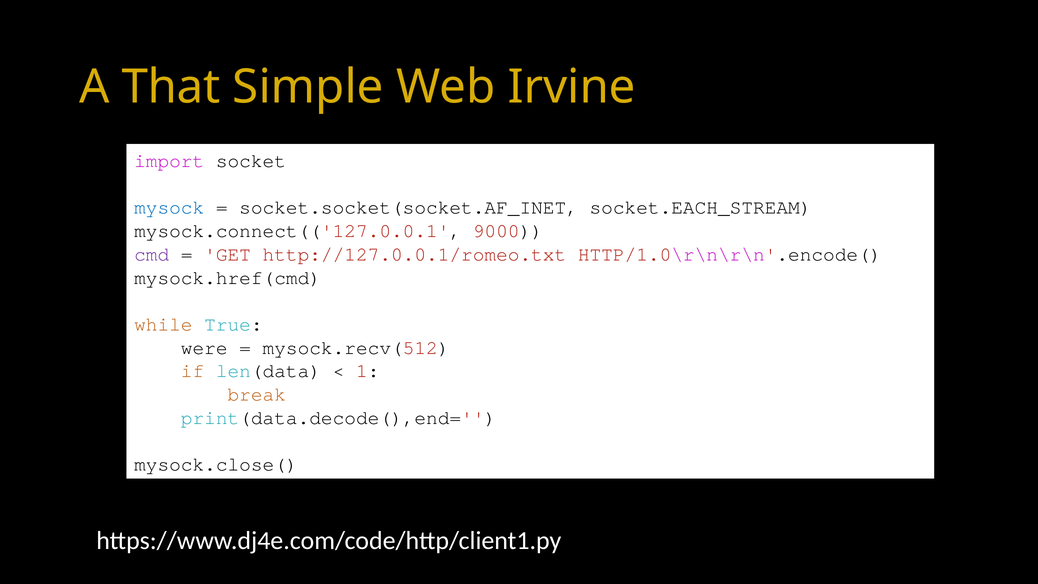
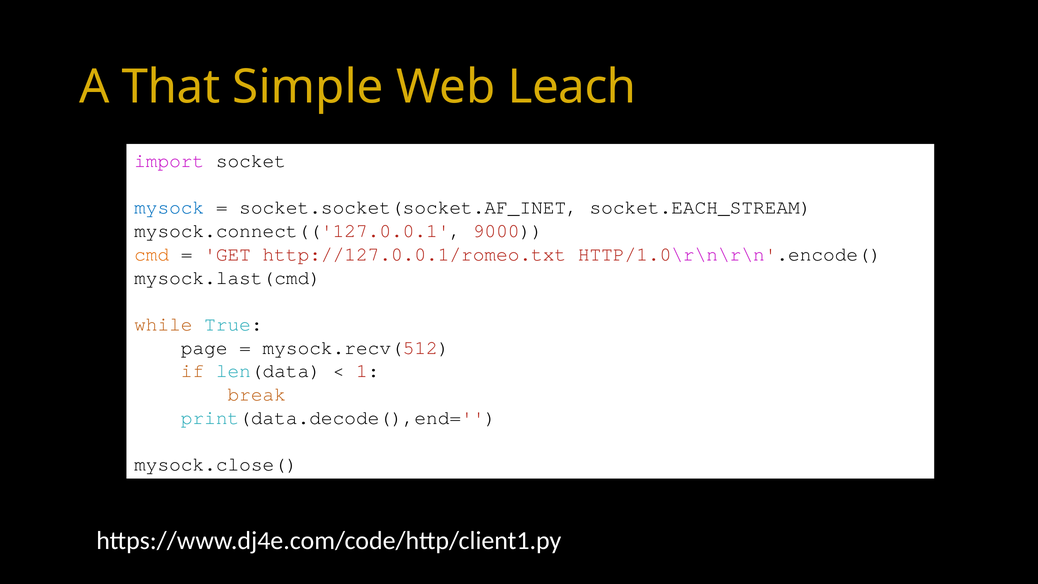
Irvine: Irvine -> Leach
cmd colour: purple -> orange
mysock.href(cmd: mysock.href(cmd -> mysock.last(cmd
were: were -> page
